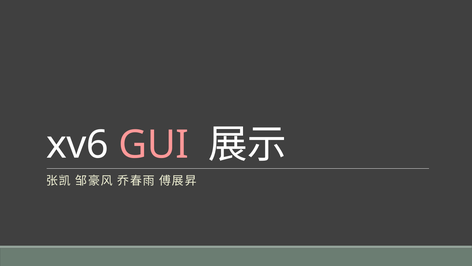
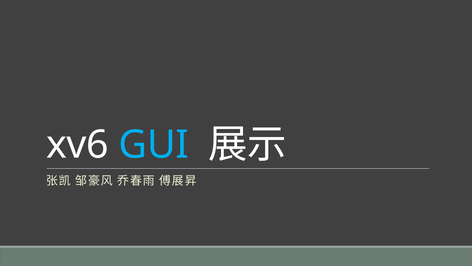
GUI colour: pink -> light blue
